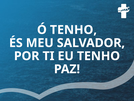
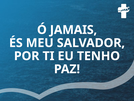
Ó TENHO: TENHO -> JAMAIS
